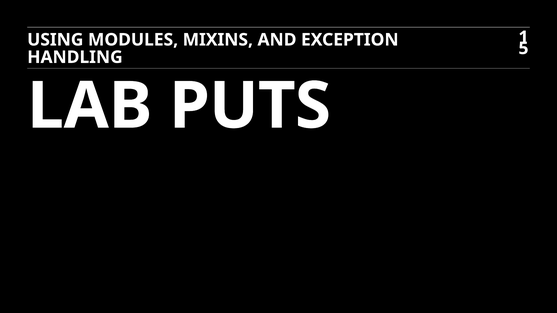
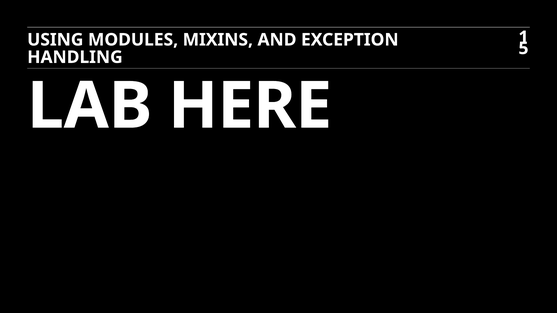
PUTS: PUTS -> HERE
